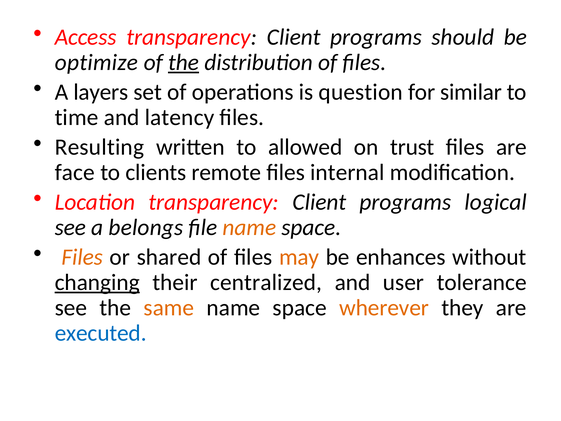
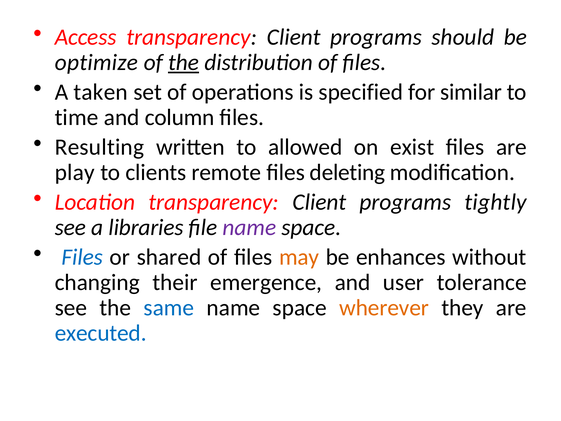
layers: layers -> taken
question: question -> specified
latency: latency -> column
trust: trust -> exist
face: face -> play
internal: internal -> deleting
logical: logical -> tightly
belongs: belongs -> libraries
name at (249, 227) colour: orange -> purple
Files at (82, 257) colour: orange -> blue
changing underline: present -> none
centralized: centralized -> emergence
same colour: orange -> blue
